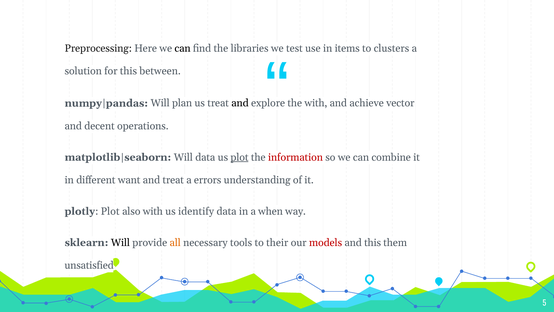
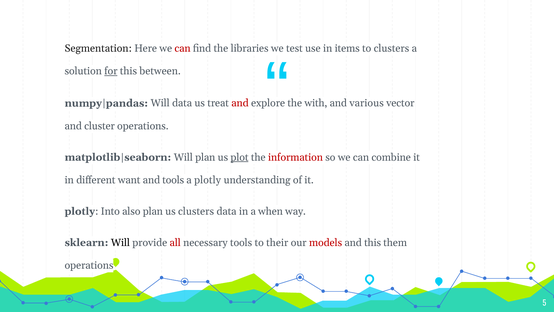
Preprocessing: Preprocessing -> Segmentation
can at (183, 48) colour: black -> red
for underline: none -> present
Will plan: plan -> data
and at (240, 103) colour: black -> red
achieve: achieve -> various
decent: decent -> cluster
Will data: data -> plan
and treat: treat -> tools
a errors: errors -> plotly
plotly Plot: Plot -> Into
also with: with -> plan
us identify: identify -> clusters
all colour: orange -> red
unsatisfied at (89, 265): unsatisfied -> operations
